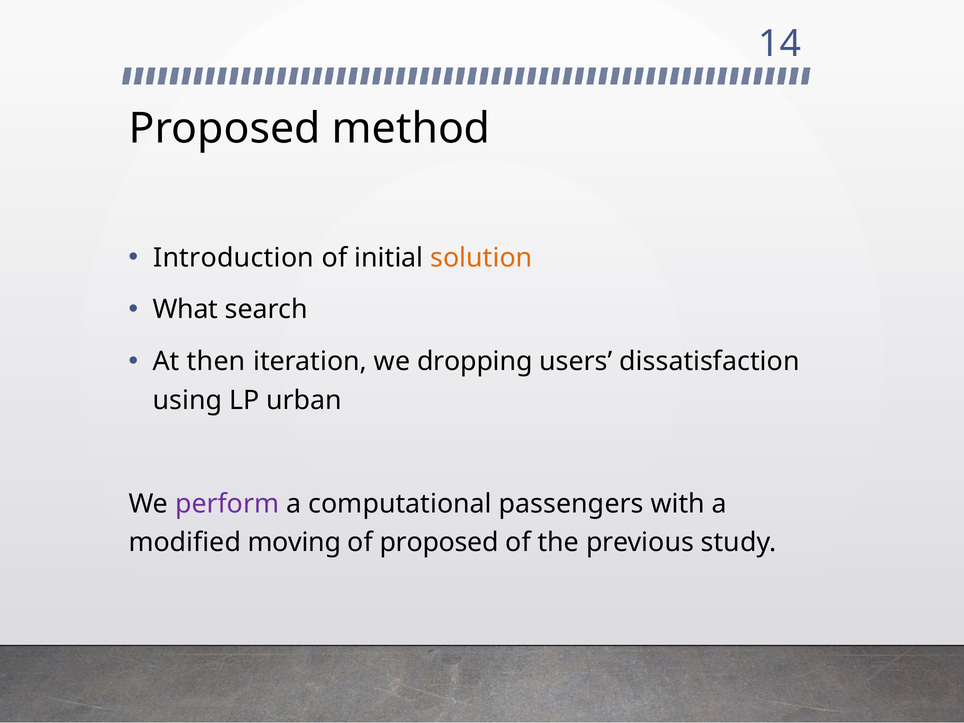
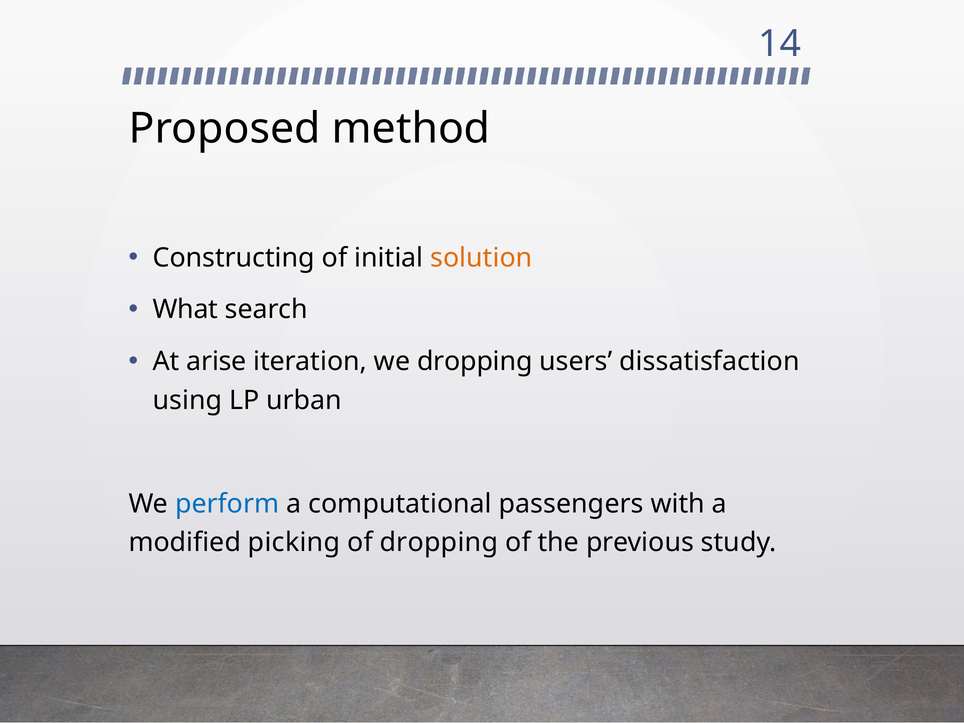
Introduction: Introduction -> Constructing
then: then -> arise
perform colour: purple -> blue
moving: moving -> picking
of proposed: proposed -> dropping
